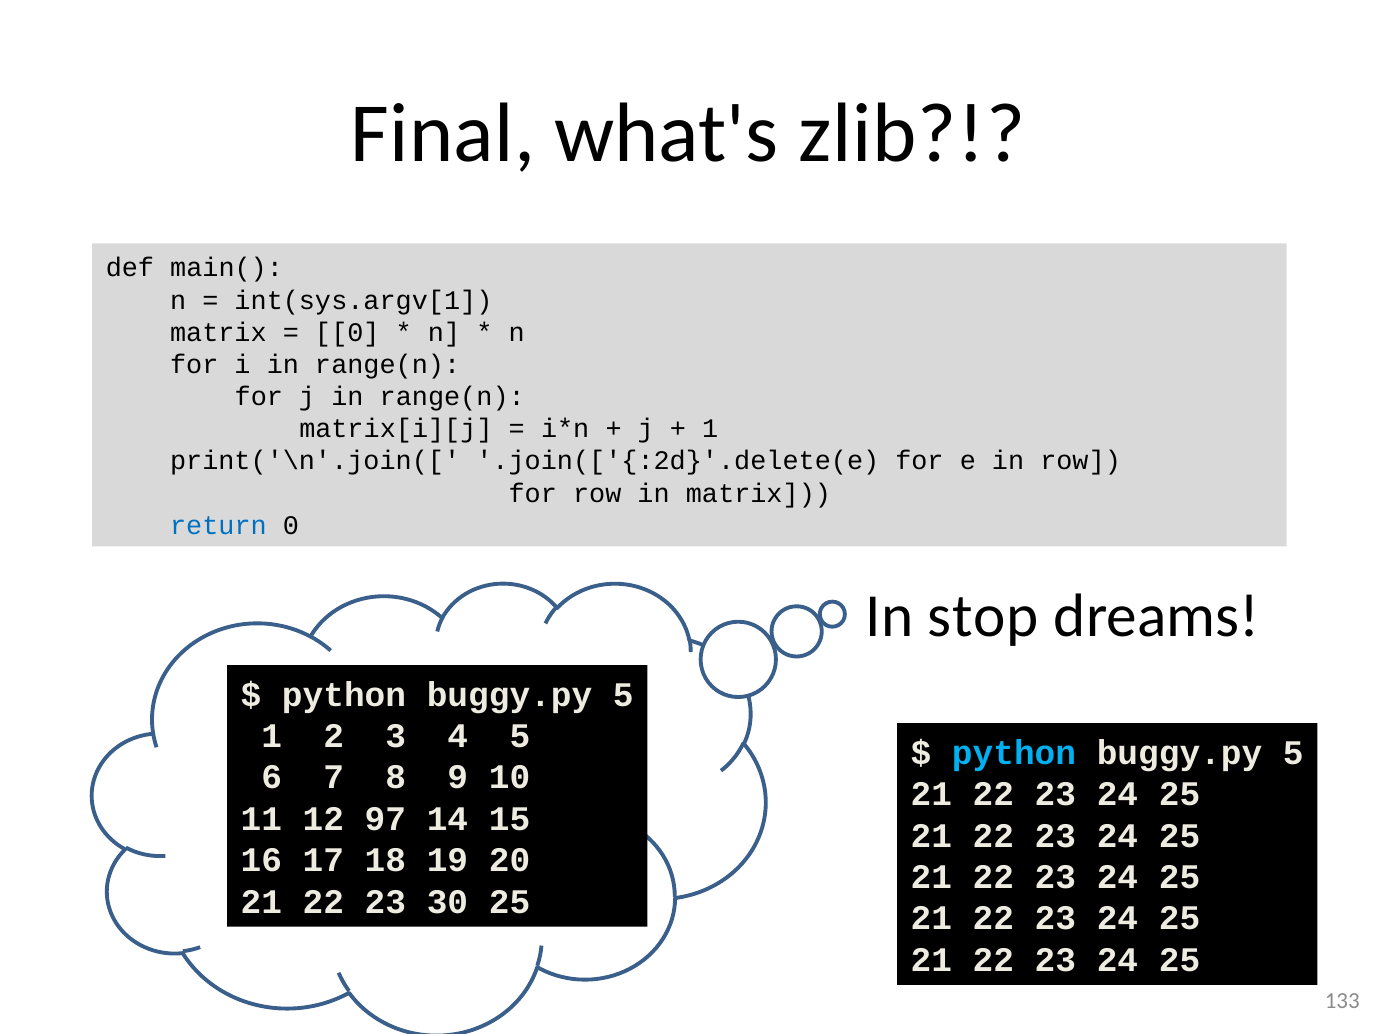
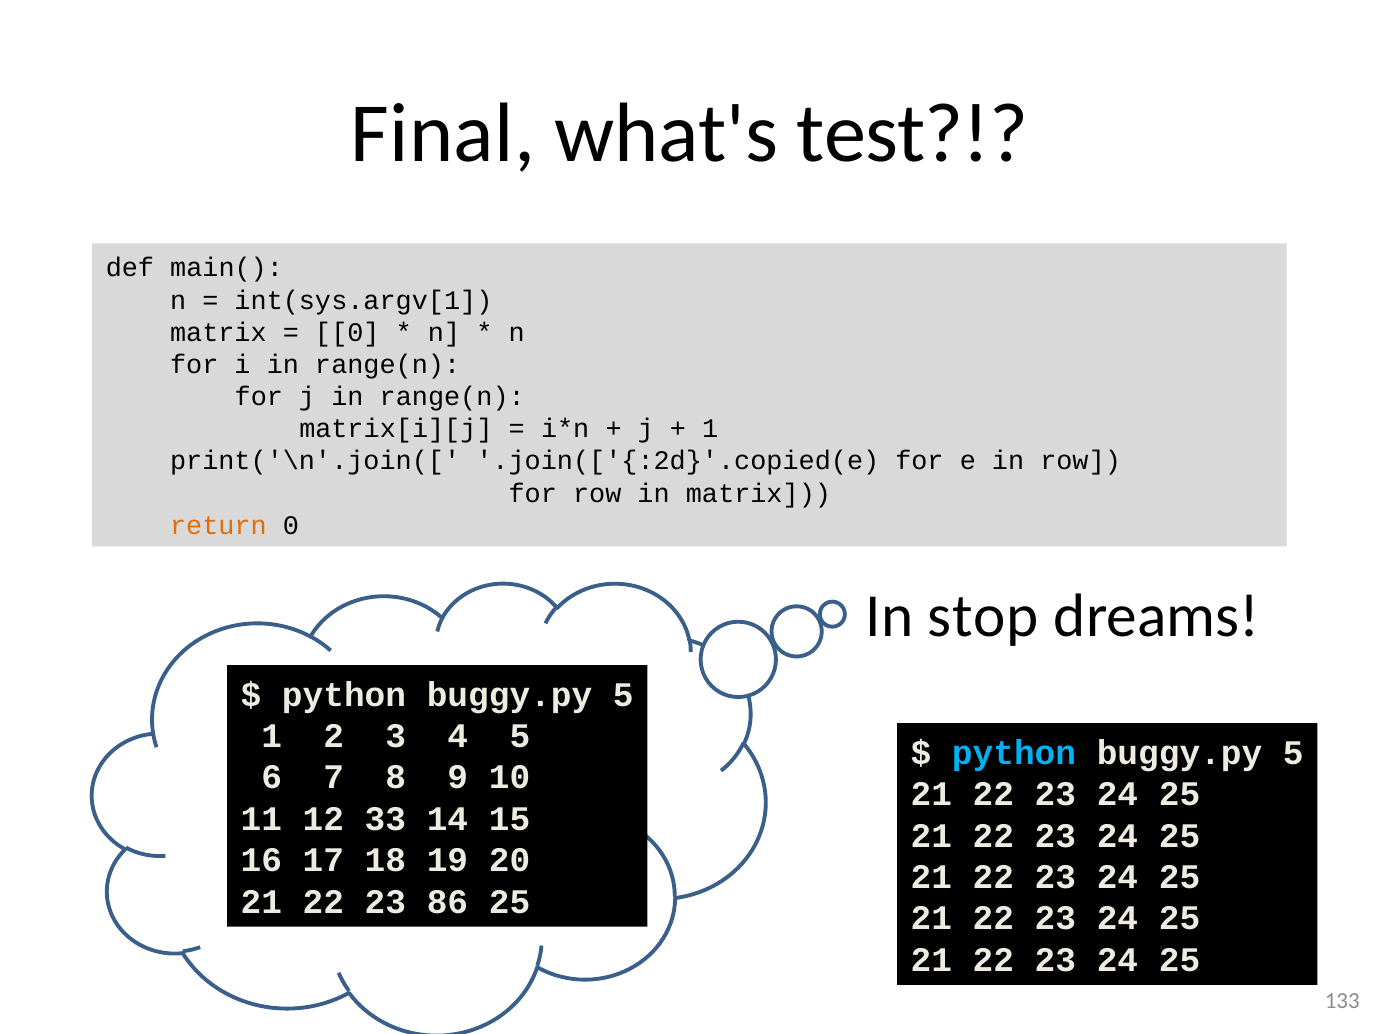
zlib: zlib -> test
.join(['{:2d}'.delete(e: .join(['{:2d}'.delete(e -> .join(['{:2d}'.copied(e
return colour: blue -> orange
97: 97 -> 33
30: 30 -> 86
